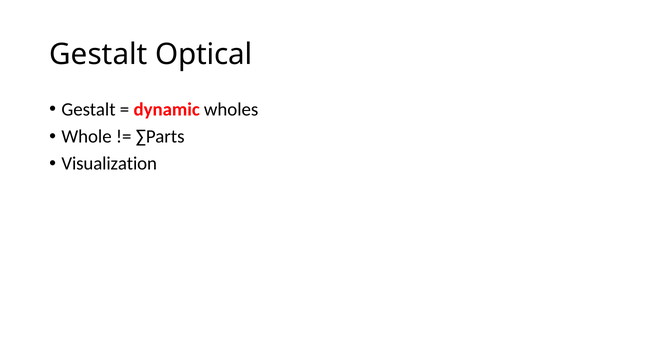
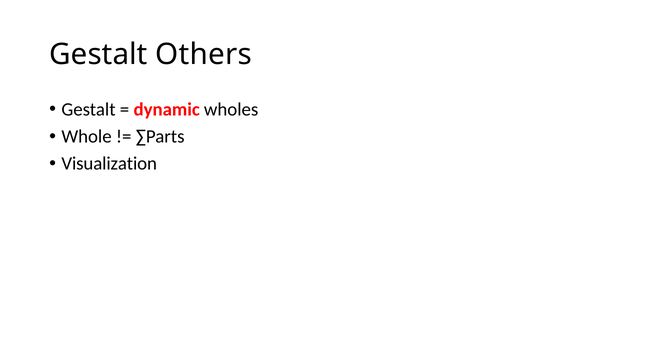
Optical: Optical -> Others
